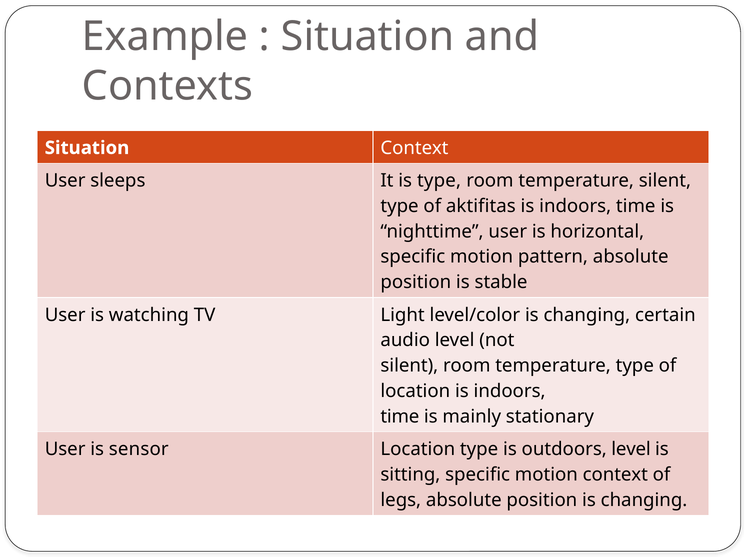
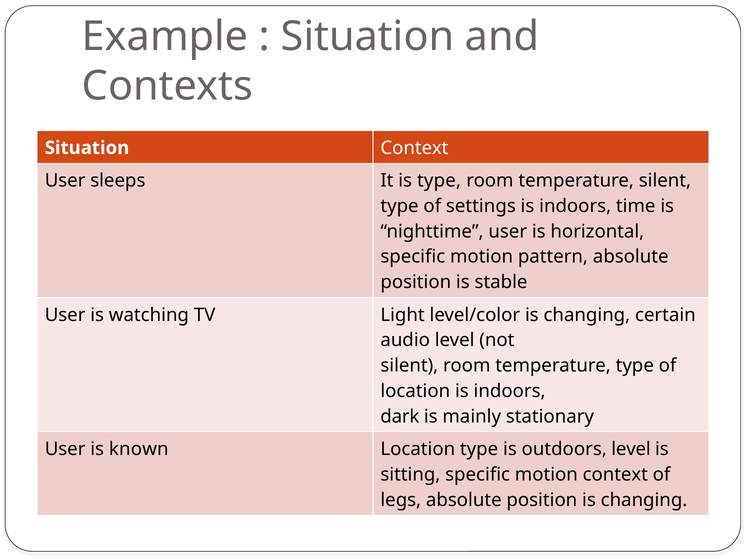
aktifitas: aktifitas -> settings
time at (400, 417): time -> dark
sensor: sensor -> known
